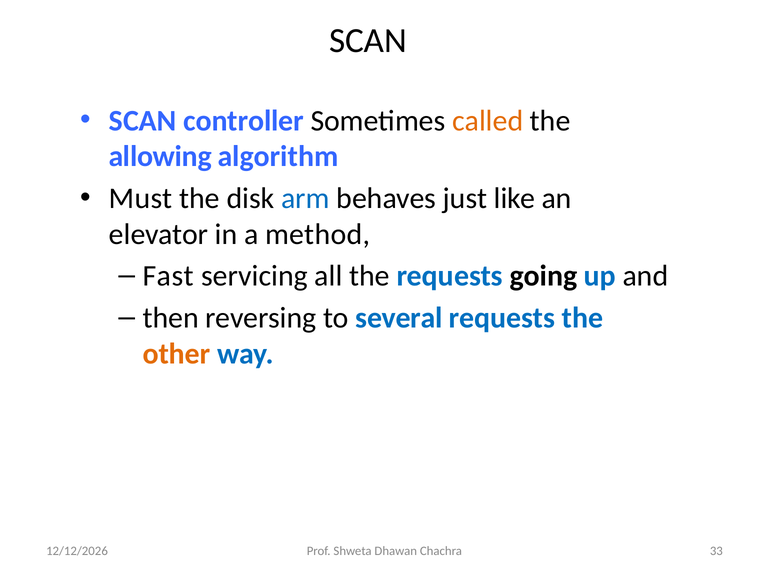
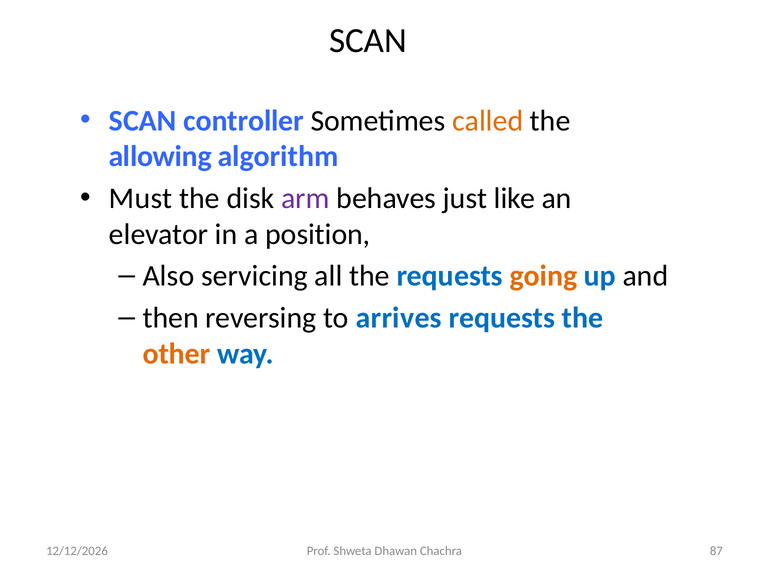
arm colour: blue -> purple
method: method -> position
Fast: Fast -> Also
going colour: black -> orange
several: several -> arrives
33: 33 -> 87
